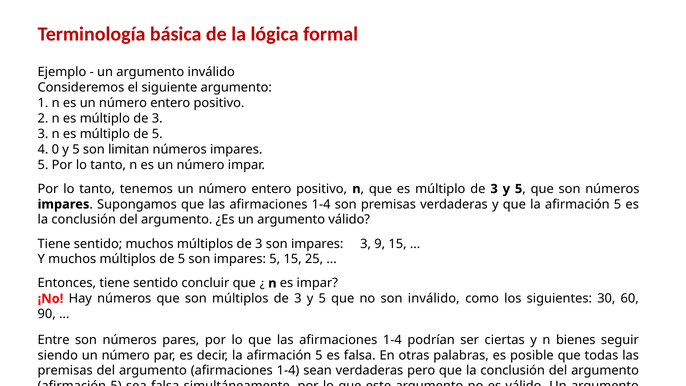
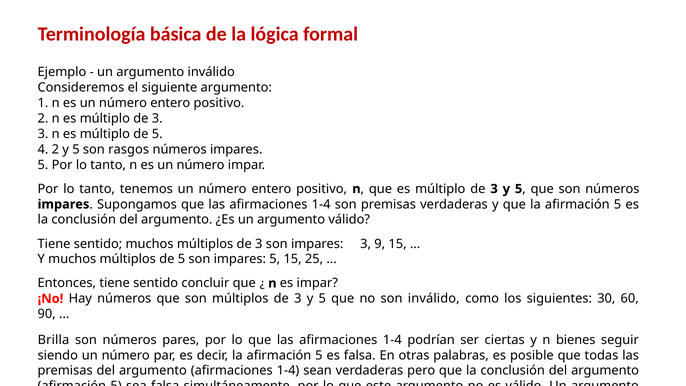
4 0: 0 -> 2
limitan: limitan -> rasgos
Entre: Entre -> Brilla
